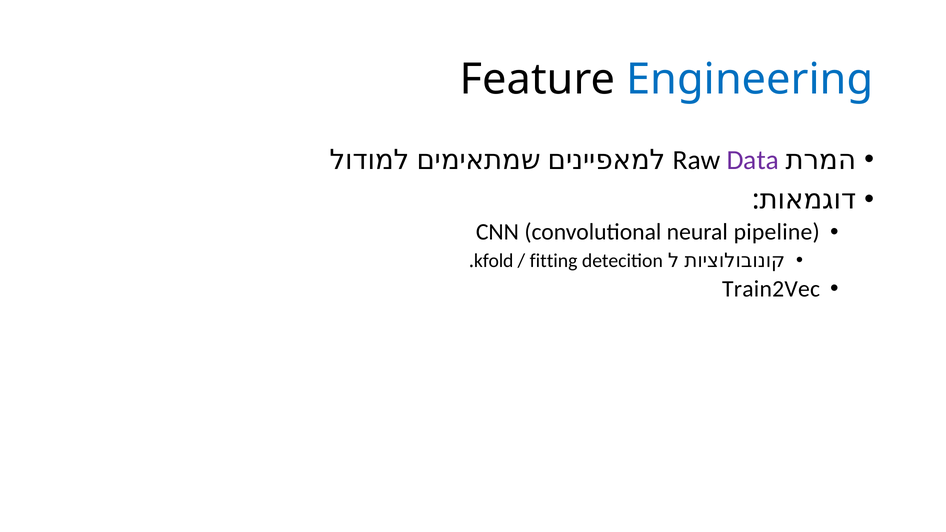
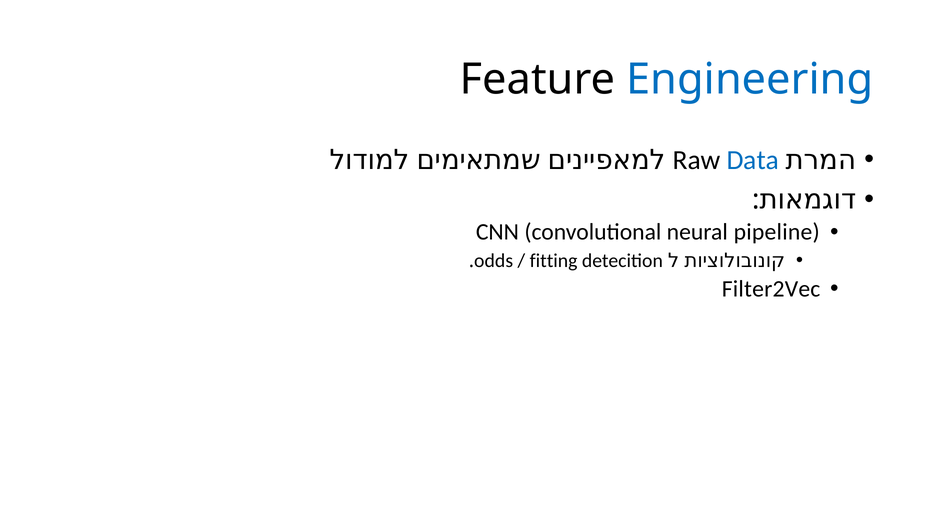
Data colour: purple -> blue
kfold: kfold -> odds
Train2Vec: Train2Vec -> Filter2Vec
